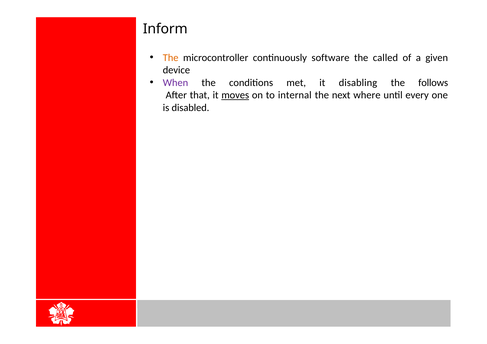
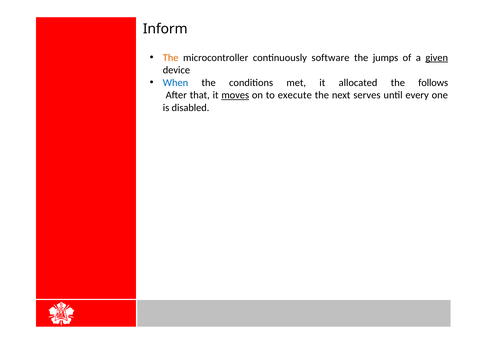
called: called -> jumps
given underline: none -> present
When colour: purple -> blue
disabling: disabling -> allocated
internal: internal -> execute
where: where -> serves
